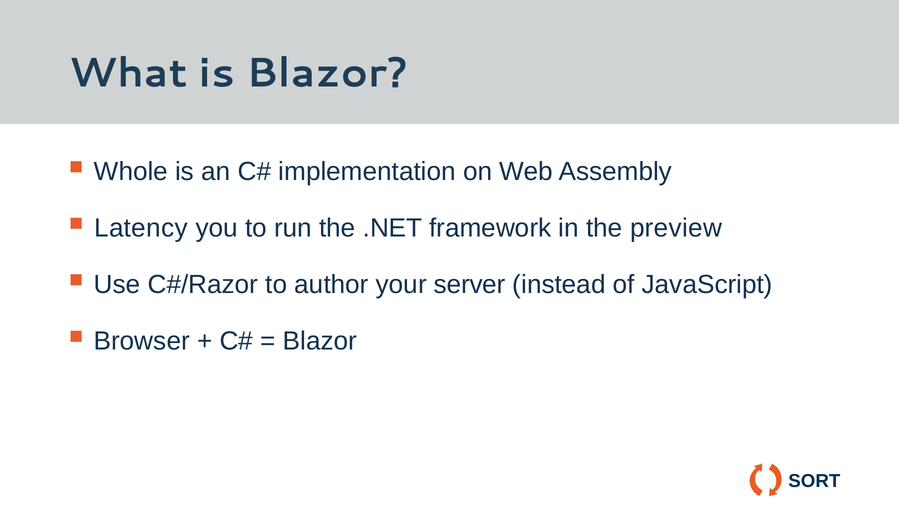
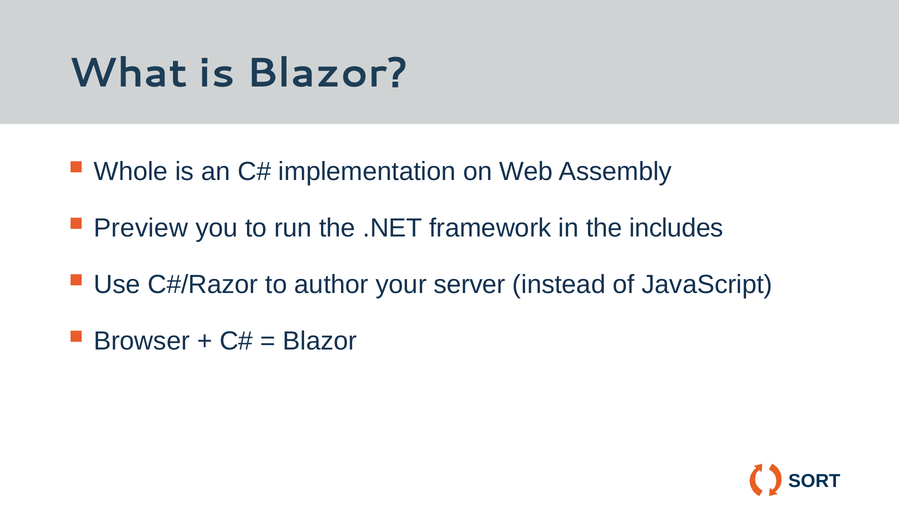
Latency: Latency -> Preview
preview: preview -> includes
